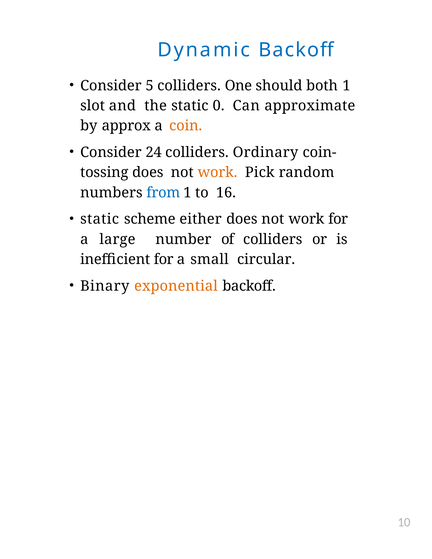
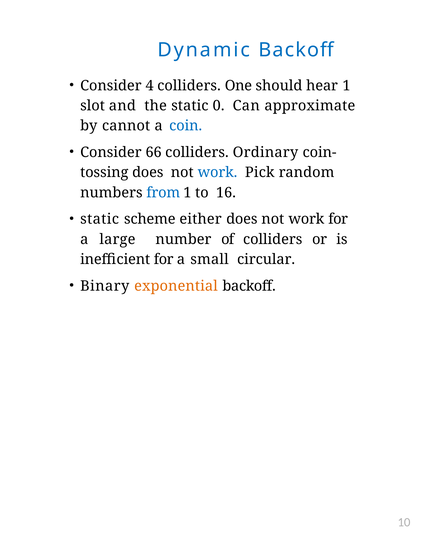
5: 5 -> 4
both: both -> hear
approx: approx -> cannot
coin colour: orange -> blue
24: 24 -> 66
work at (218, 173) colour: orange -> blue
